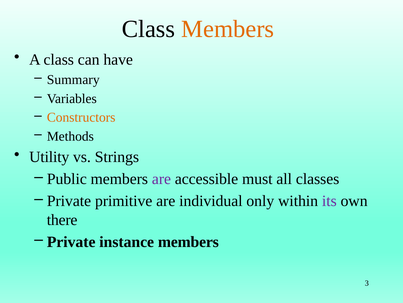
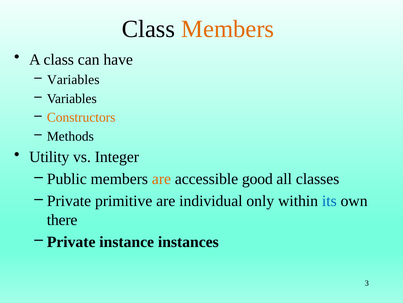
Summary at (73, 80): Summary -> Variables
Strings: Strings -> Integer
are at (161, 179) colour: purple -> orange
must: must -> good
its colour: purple -> blue
instance members: members -> instances
